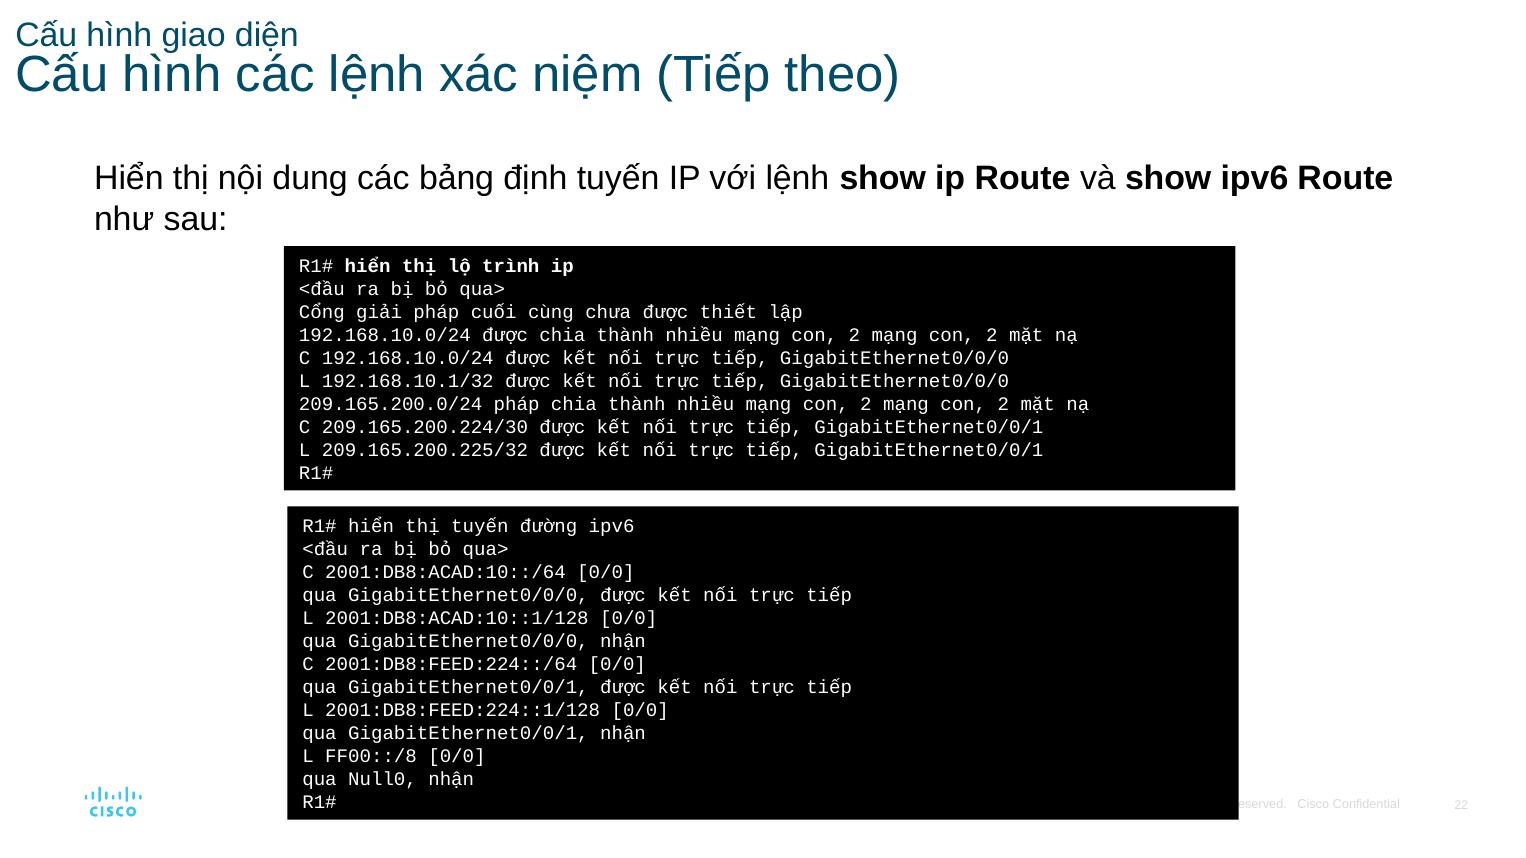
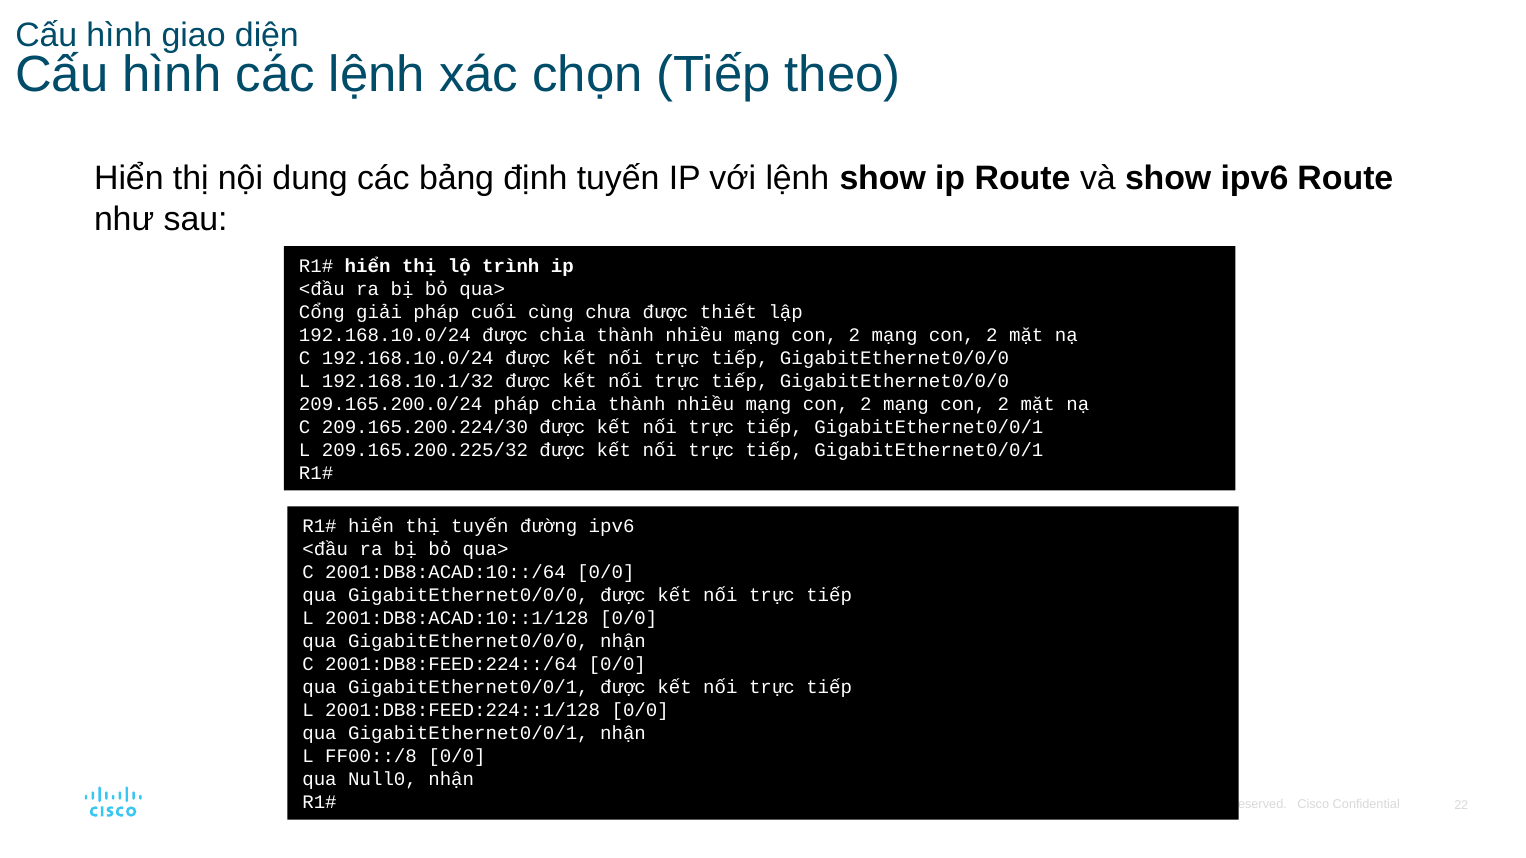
niệm: niệm -> chọn
